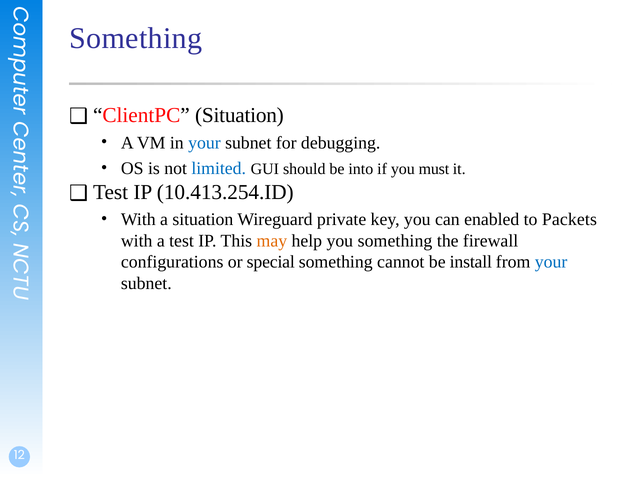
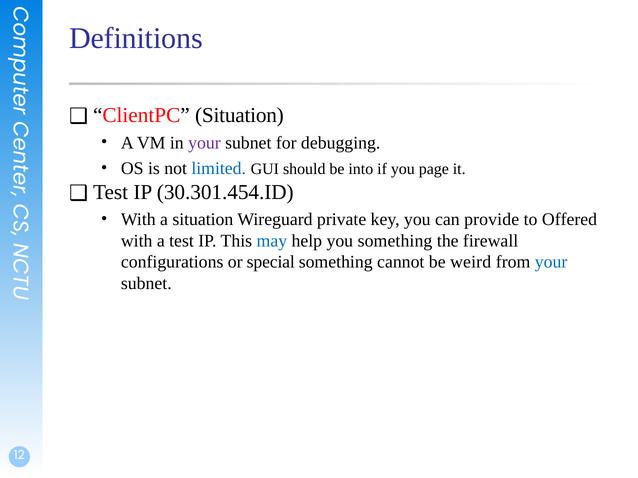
Something at (136, 38): Something -> Definitions
your at (204, 143) colour: blue -> purple
must: must -> page
10.413.254.ID: 10.413.254.ID -> 30.301.454.ID
enabled: enabled -> provide
Packets: Packets -> Offered
may colour: orange -> blue
install: install -> weird
